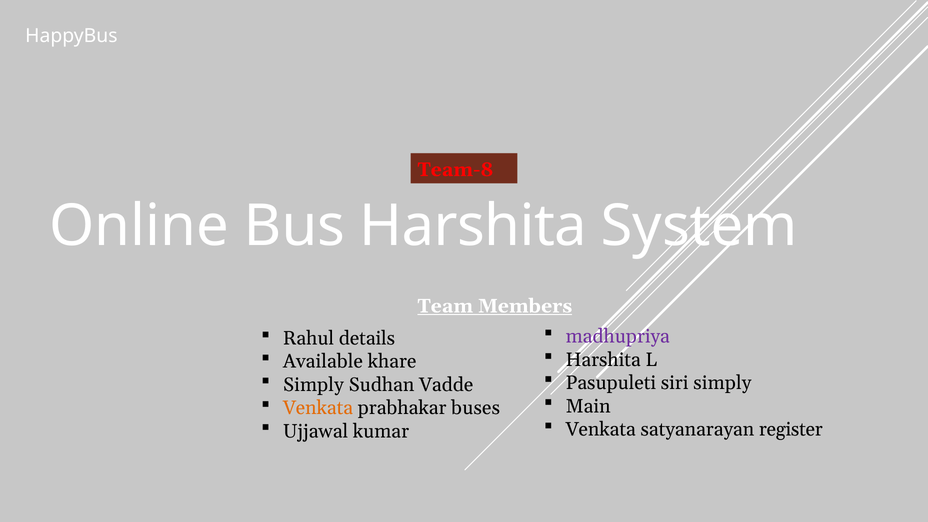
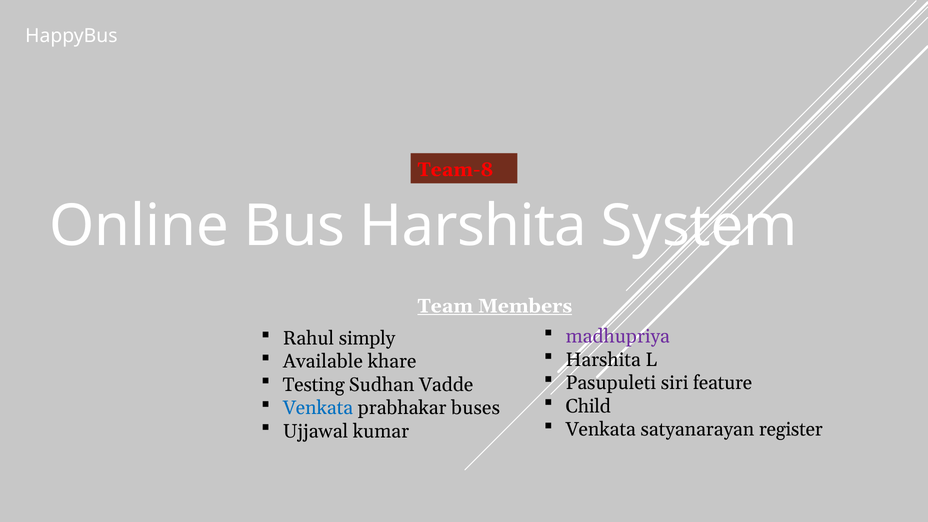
details: details -> simply
siri simply: simply -> feature
Simply at (313, 385): Simply -> Testing
Main: Main -> Child
Venkata at (318, 408) colour: orange -> blue
